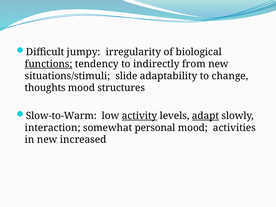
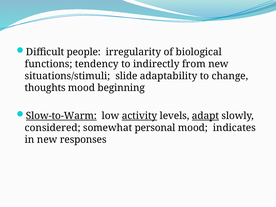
jumpy: jumpy -> people
functions underline: present -> none
structures: structures -> beginning
Slow-to-Warm underline: none -> present
interaction: interaction -> considered
activities: activities -> indicates
increased: increased -> responses
